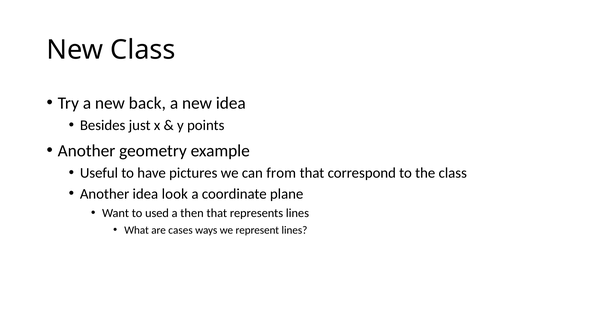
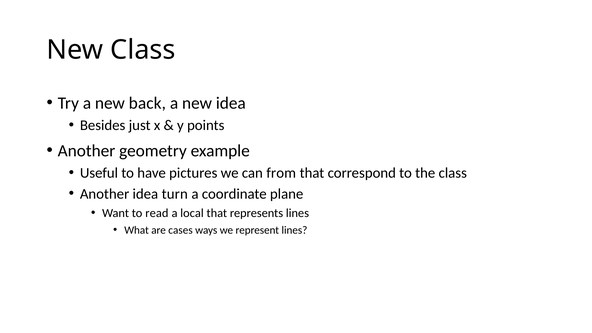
look: look -> turn
used: used -> read
then: then -> local
